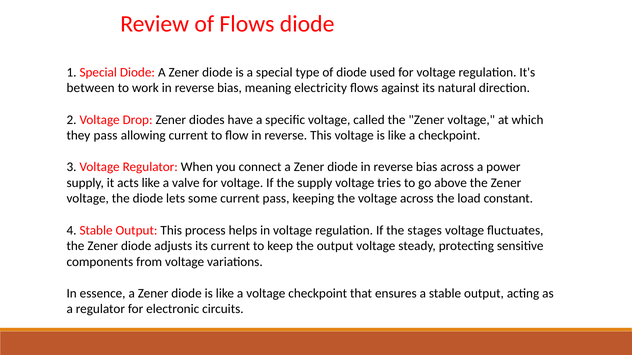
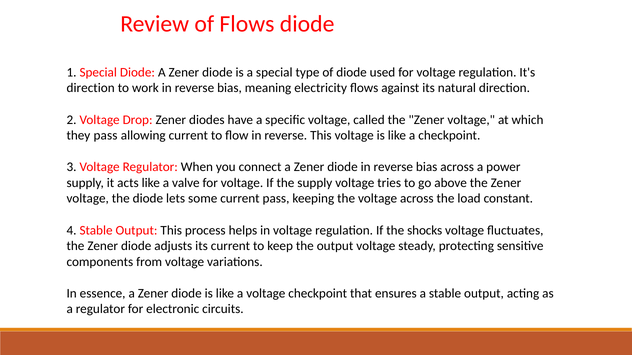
between at (91, 88): between -> direction
stages: stages -> shocks
